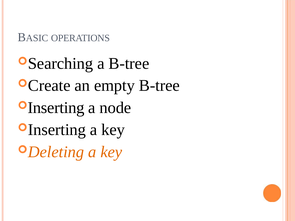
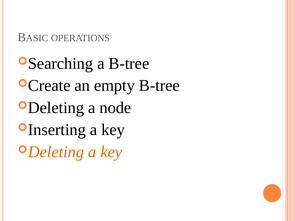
Inserting at (56, 108): Inserting -> Deleting
